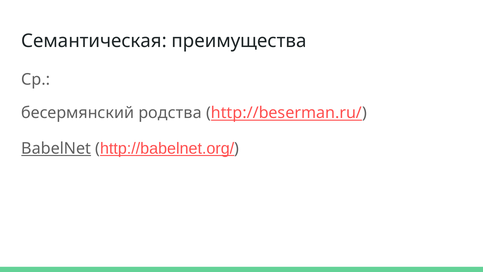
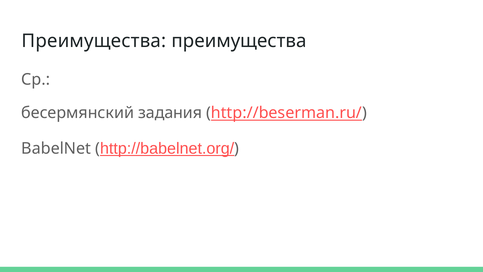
Семантическая at (94, 41): Семантическая -> Преимущества
родства: родства -> задания
BabelNet underline: present -> none
